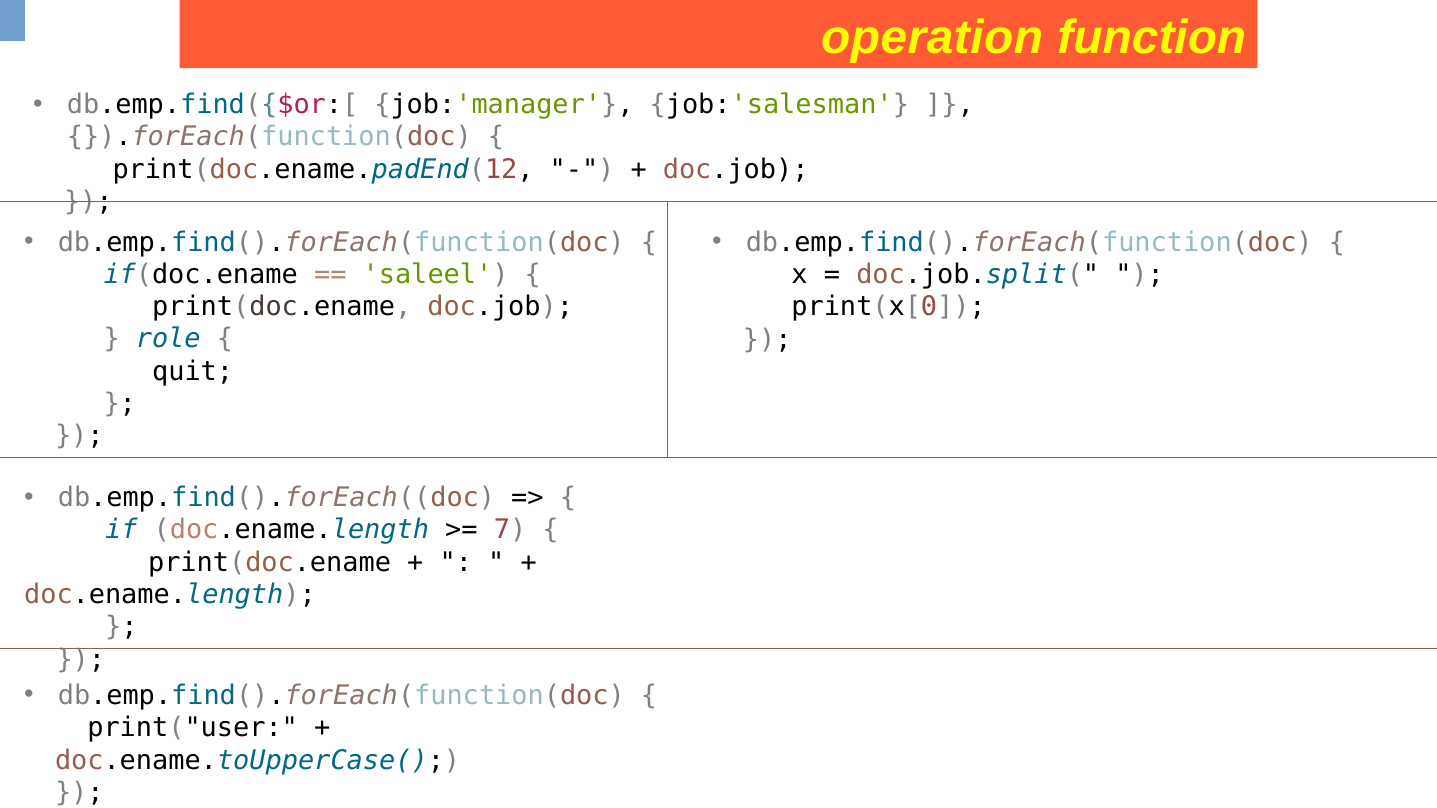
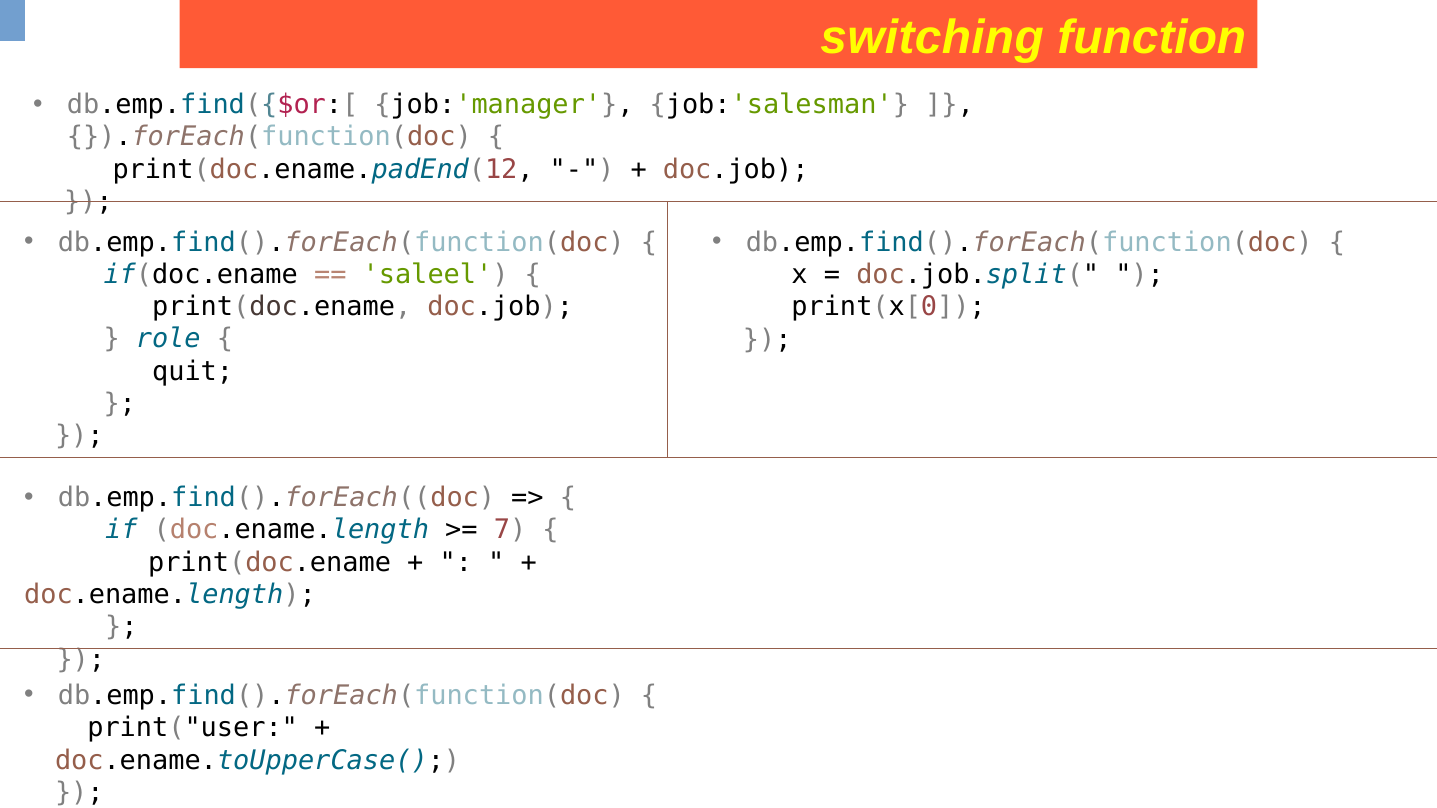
operation: operation -> switching
